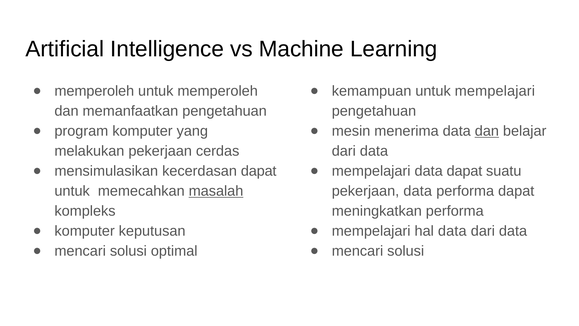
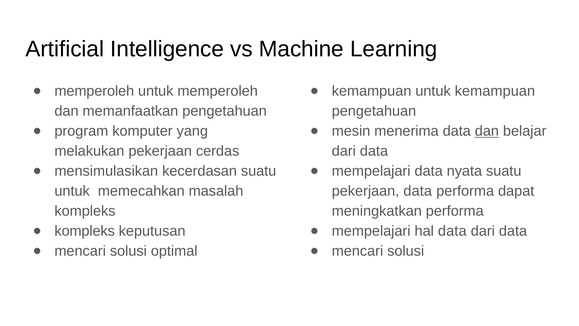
untuk mempelajari: mempelajari -> kemampuan
kecerdasan dapat: dapat -> suatu
data dapat: dapat -> nyata
masalah underline: present -> none
komputer at (85, 231): komputer -> kompleks
